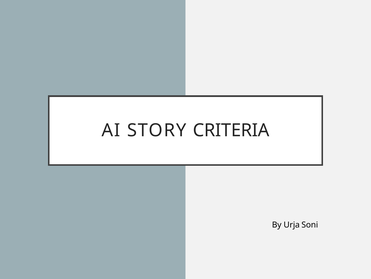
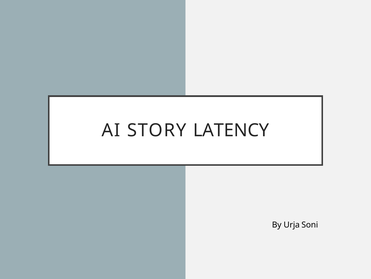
CRITERIA: CRITERIA -> LATENCY
